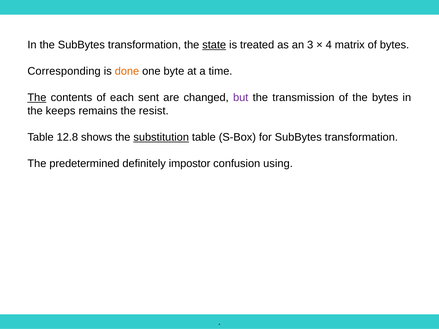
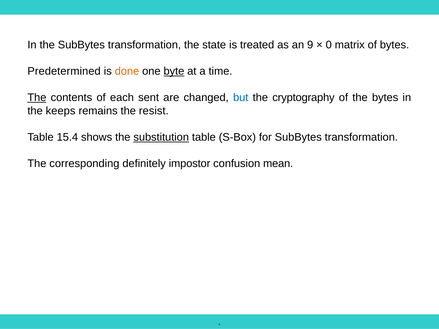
state underline: present -> none
3: 3 -> 9
4: 4 -> 0
Corresponding: Corresponding -> Predetermined
byte underline: none -> present
but colour: purple -> blue
transmission: transmission -> cryptography
12.8: 12.8 -> 15.4
predetermined: predetermined -> corresponding
using: using -> mean
